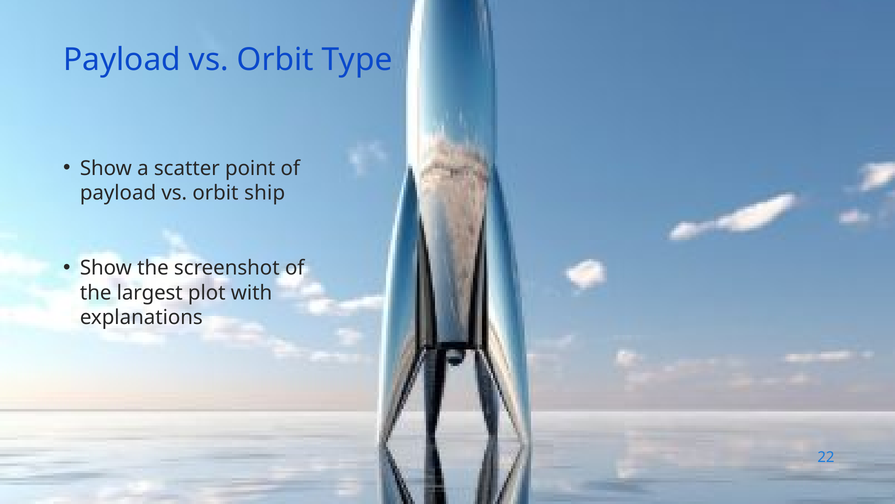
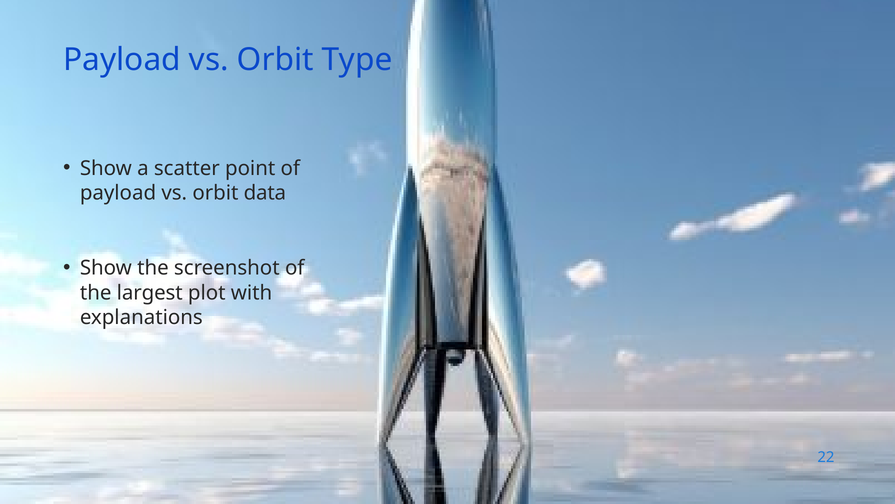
ship: ship -> data
